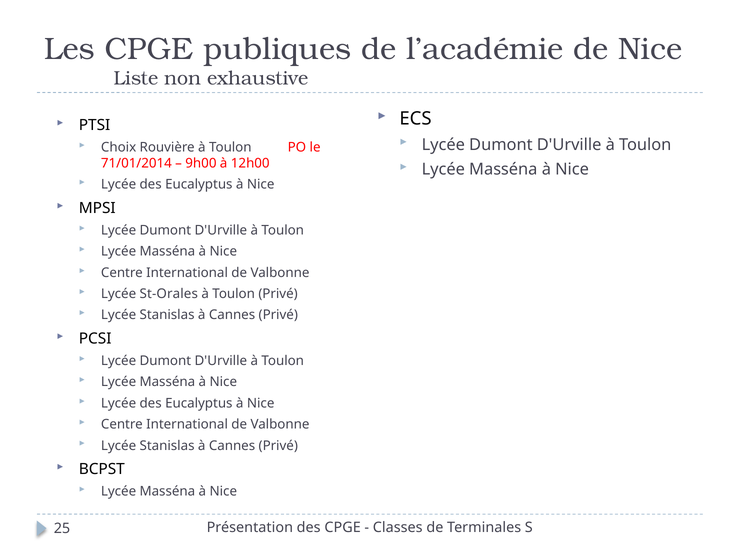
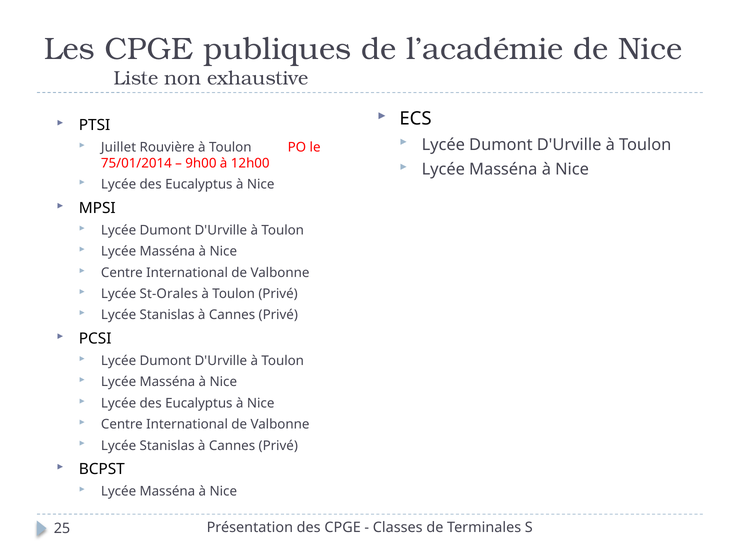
Choix: Choix -> Juillet
71/01/2014: 71/01/2014 -> 75/01/2014
